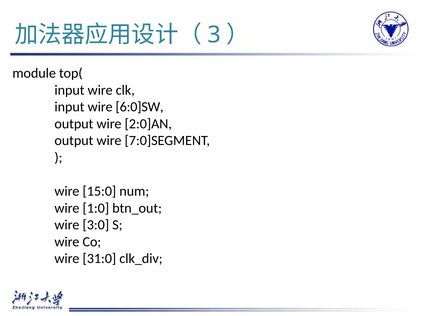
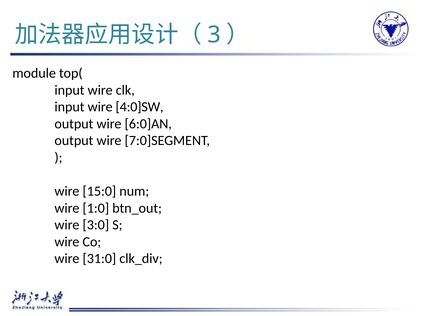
6:0]SW: 6:0]SW -> 4:0]SW
2:0]AN: 2:0]AN -> 6:0]AN
